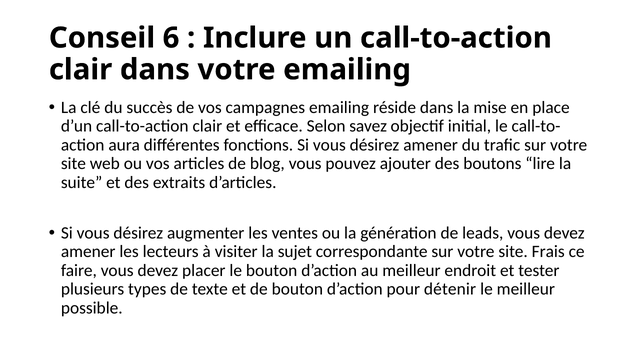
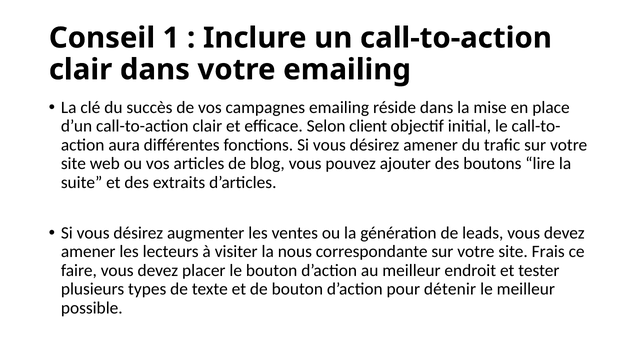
6: 6 -> 1
savez: savez -> client
sujet: sujet -> nous
